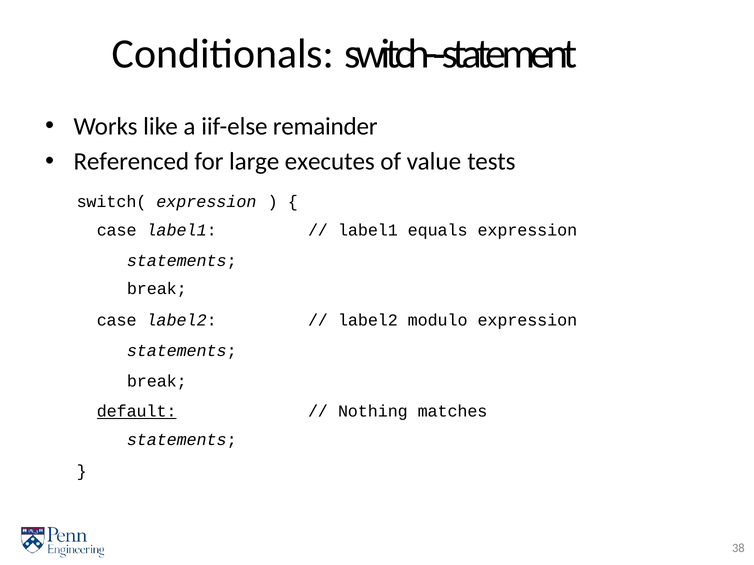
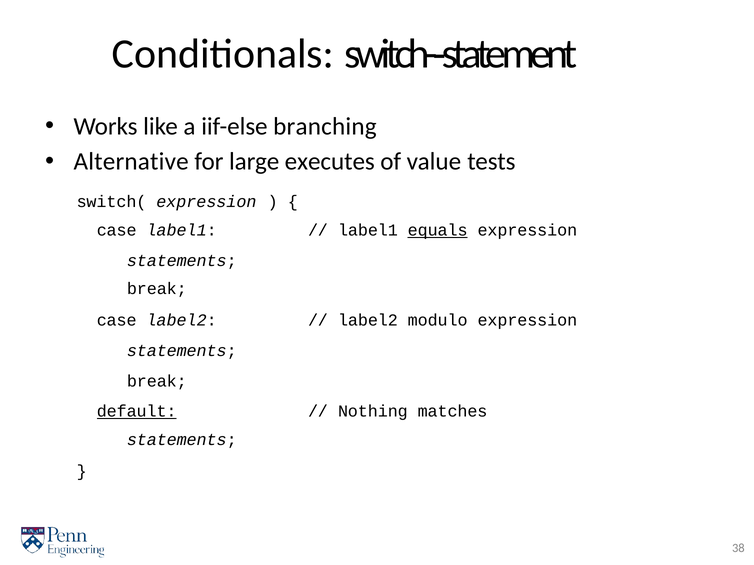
remainder: remainder -> branching
Referenced: Referenced -> Alternative
equals underline: none -> present
